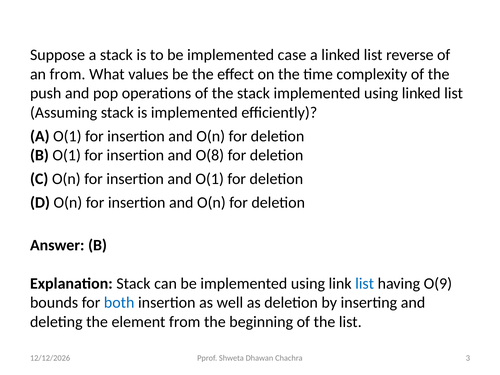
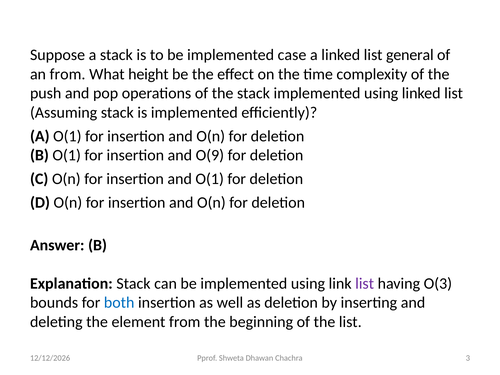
reverse: reverse -> general
values: values -> height
O(8: O(8 -> O(9
list at (365, 283) colour: blue -> purple
O(9: O(9 -> O(3
